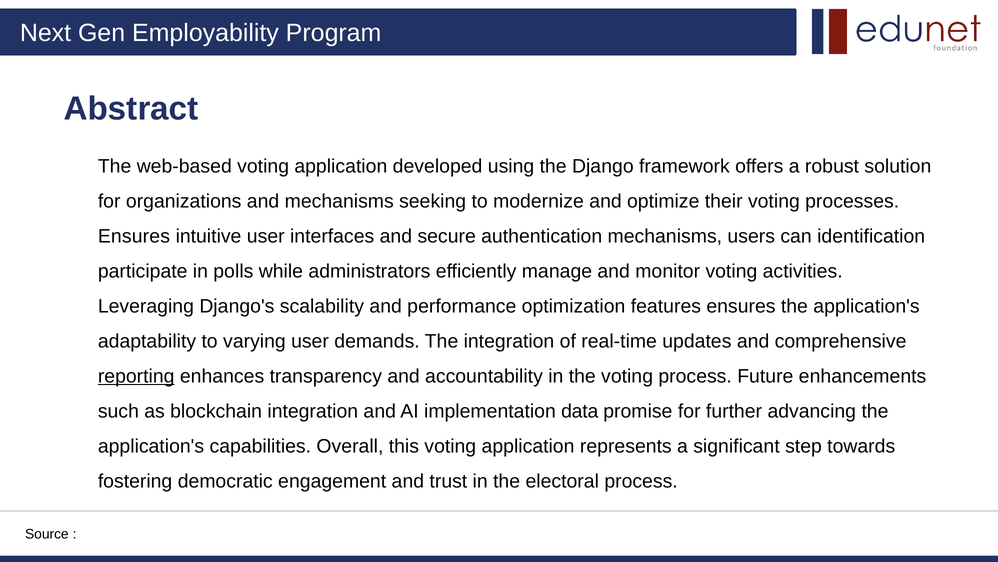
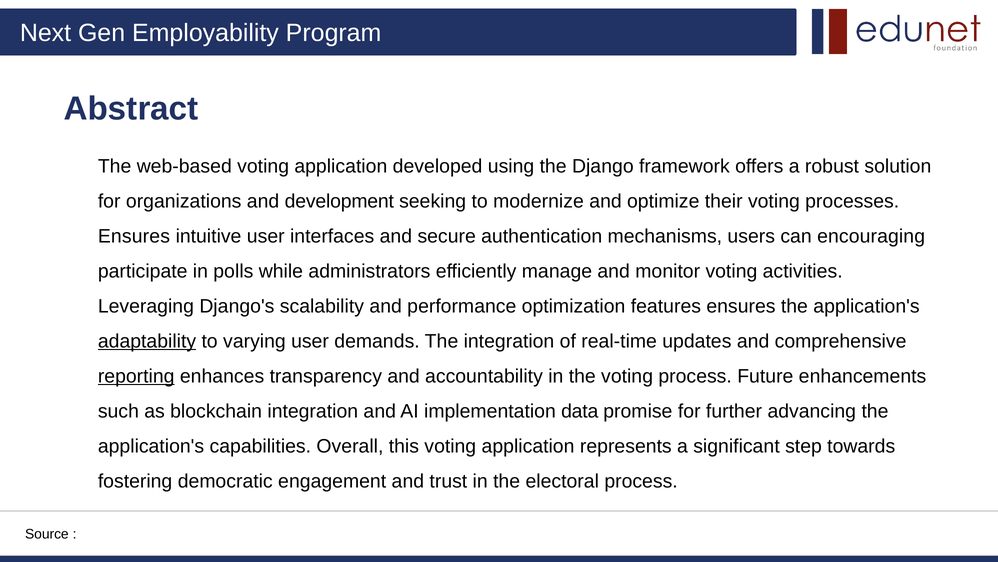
and mechanisms: mechanisms -> development
identification: identification -> encouraging
adaptability underline: none -> present
